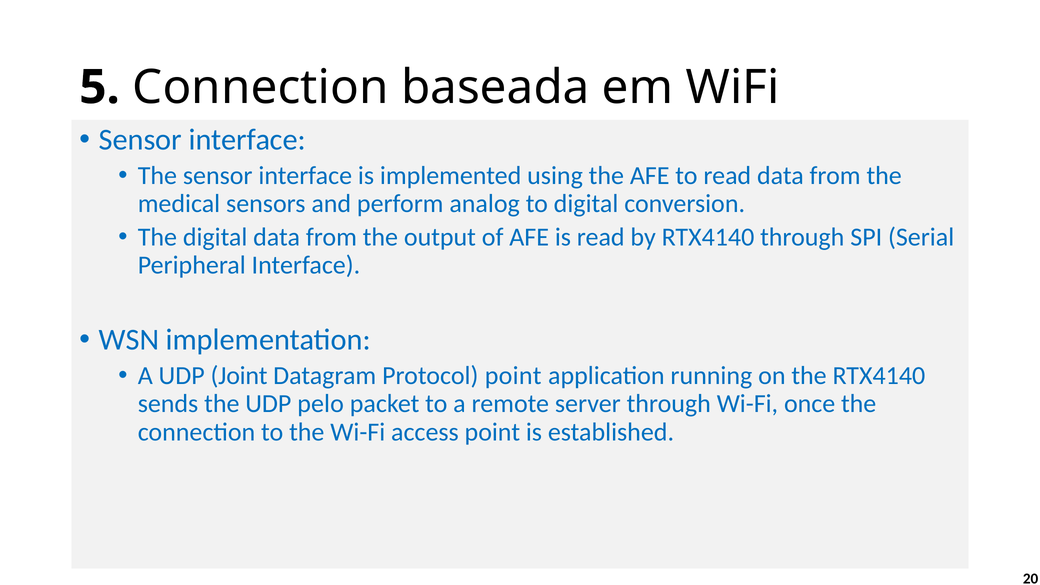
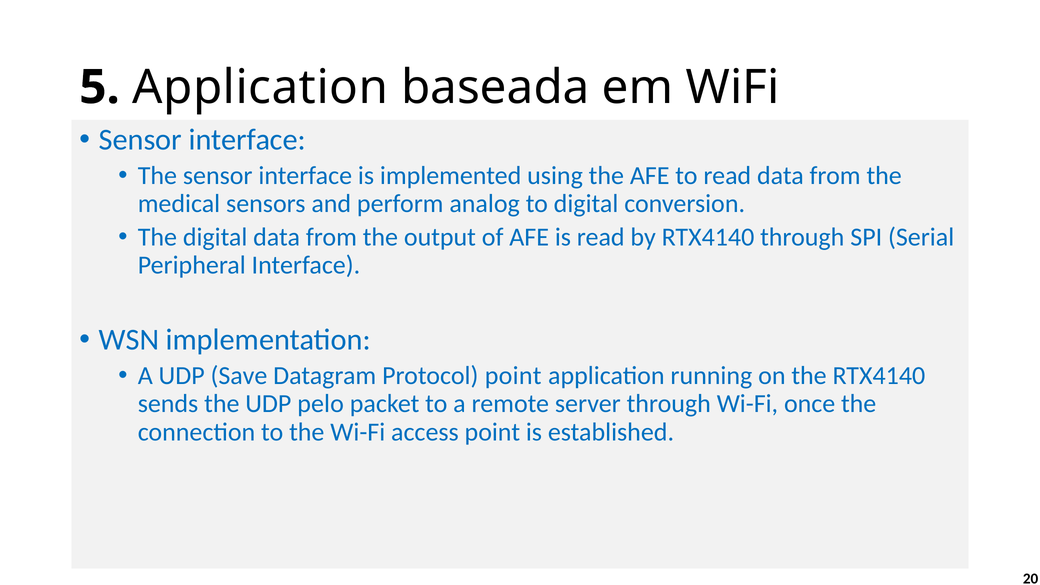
Connection at (260, 87): Connection -> Application
Joint: Joint -> Save
